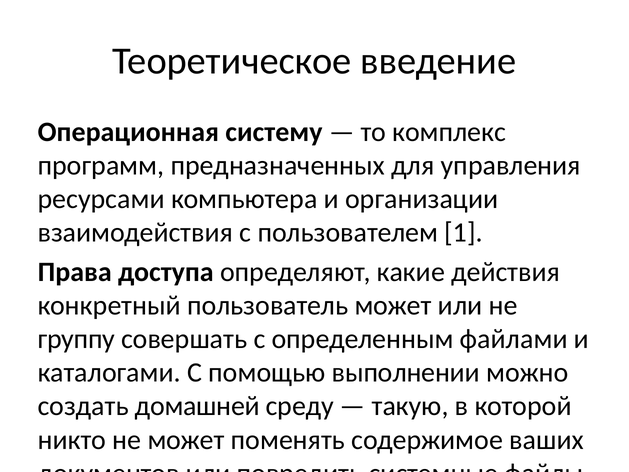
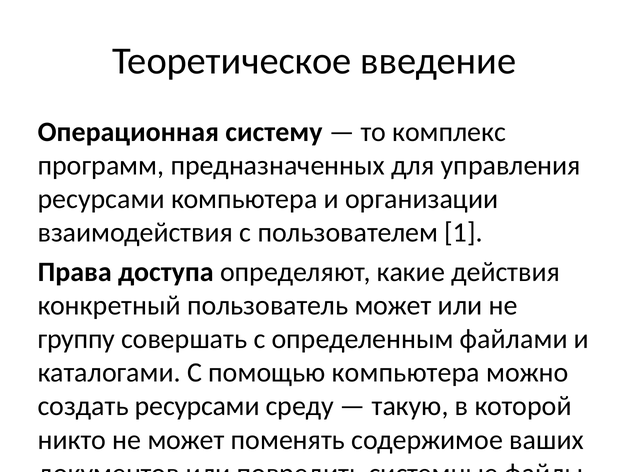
помощью выполнении: выполнении -> компьютера
создать домашней: домашней -> ресурсами
